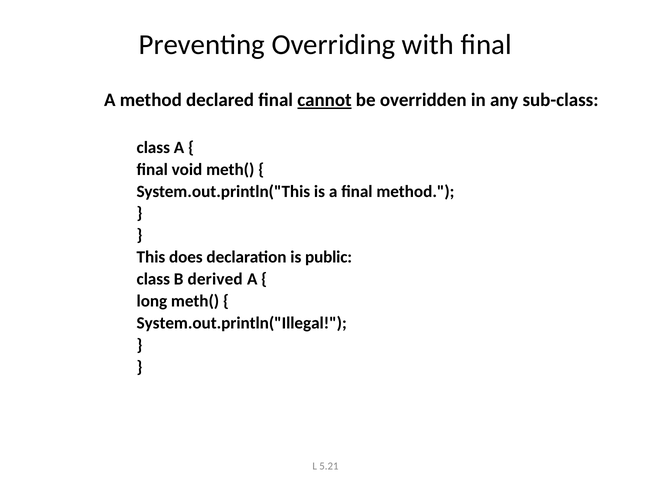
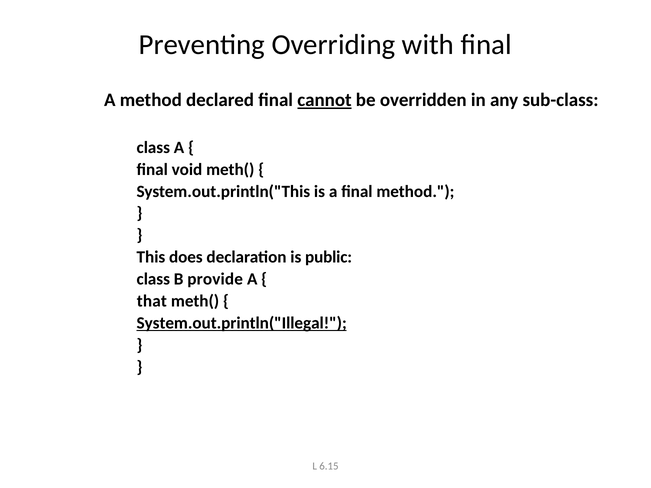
derived: derived -> provide
long: long -> that
System.out.println("Illegal underline: none -> present
5.21: 5.21 -> 6.15
